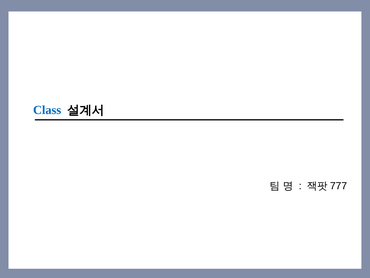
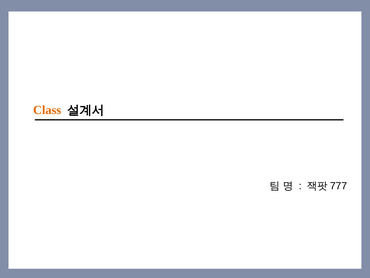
Class colour: blue -> orange
